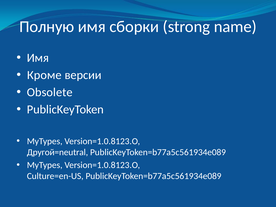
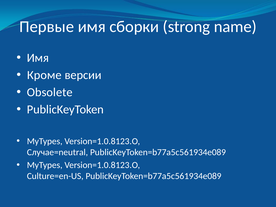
Полную: Полную -> Первые
Другой=neutral: Другой=neutral -> Случае=neutral
